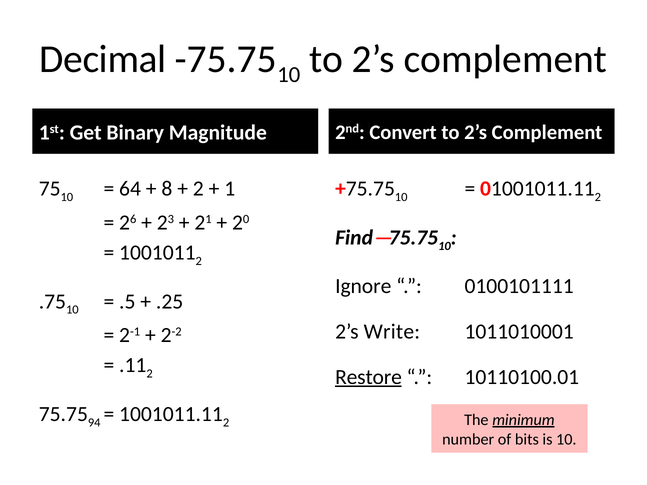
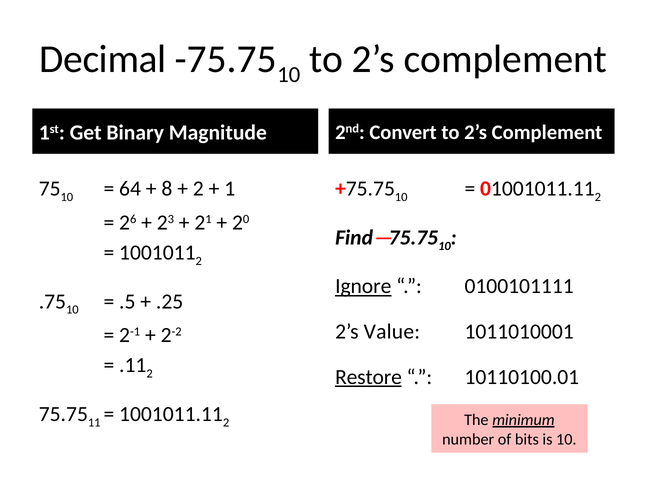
Ignore underline: none -> present
Write: Write -> Value
94: 94 -> 11
